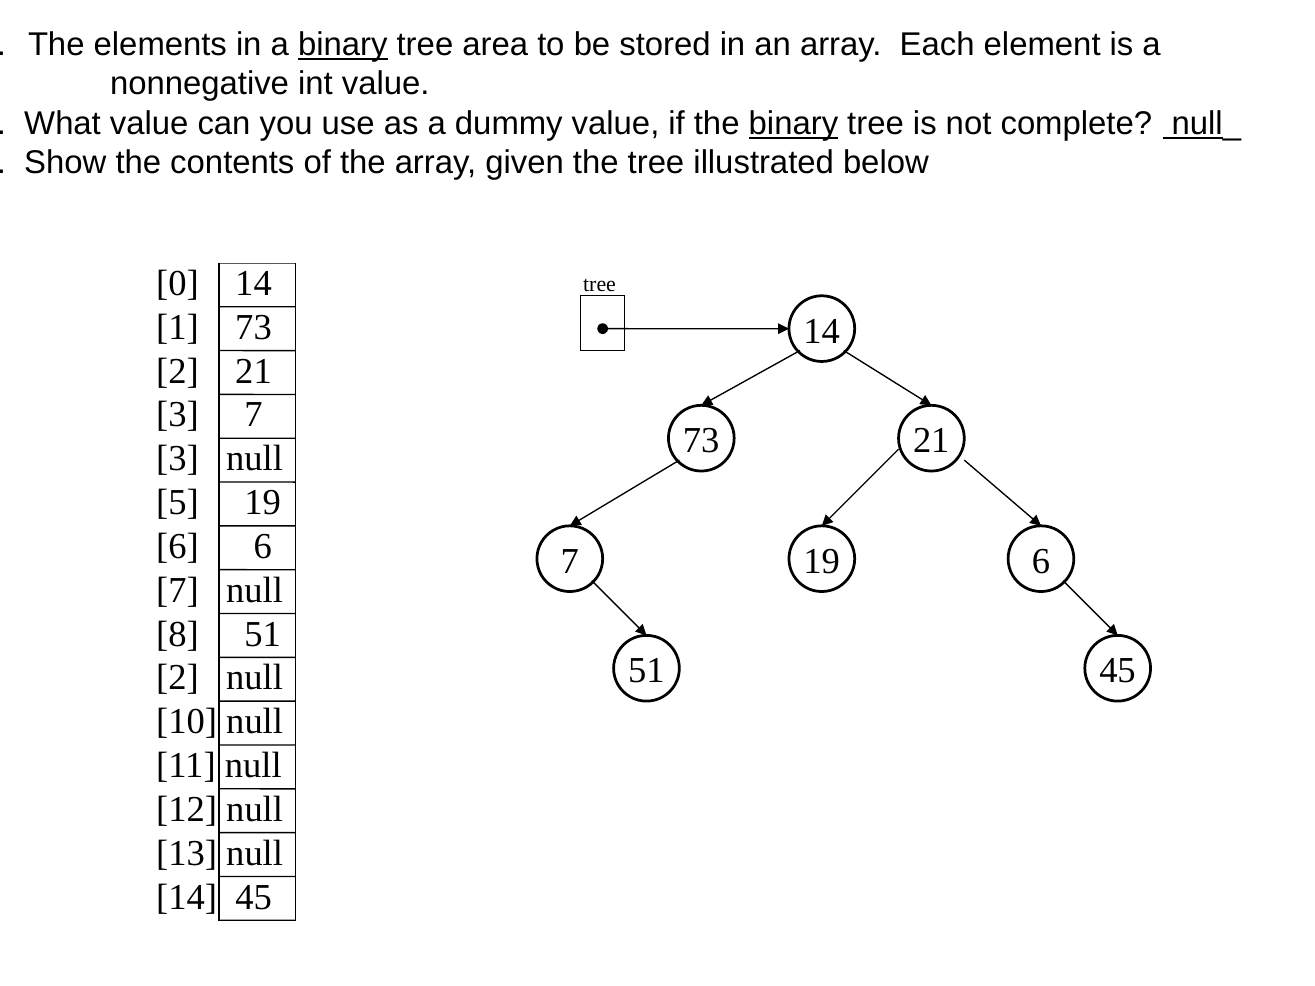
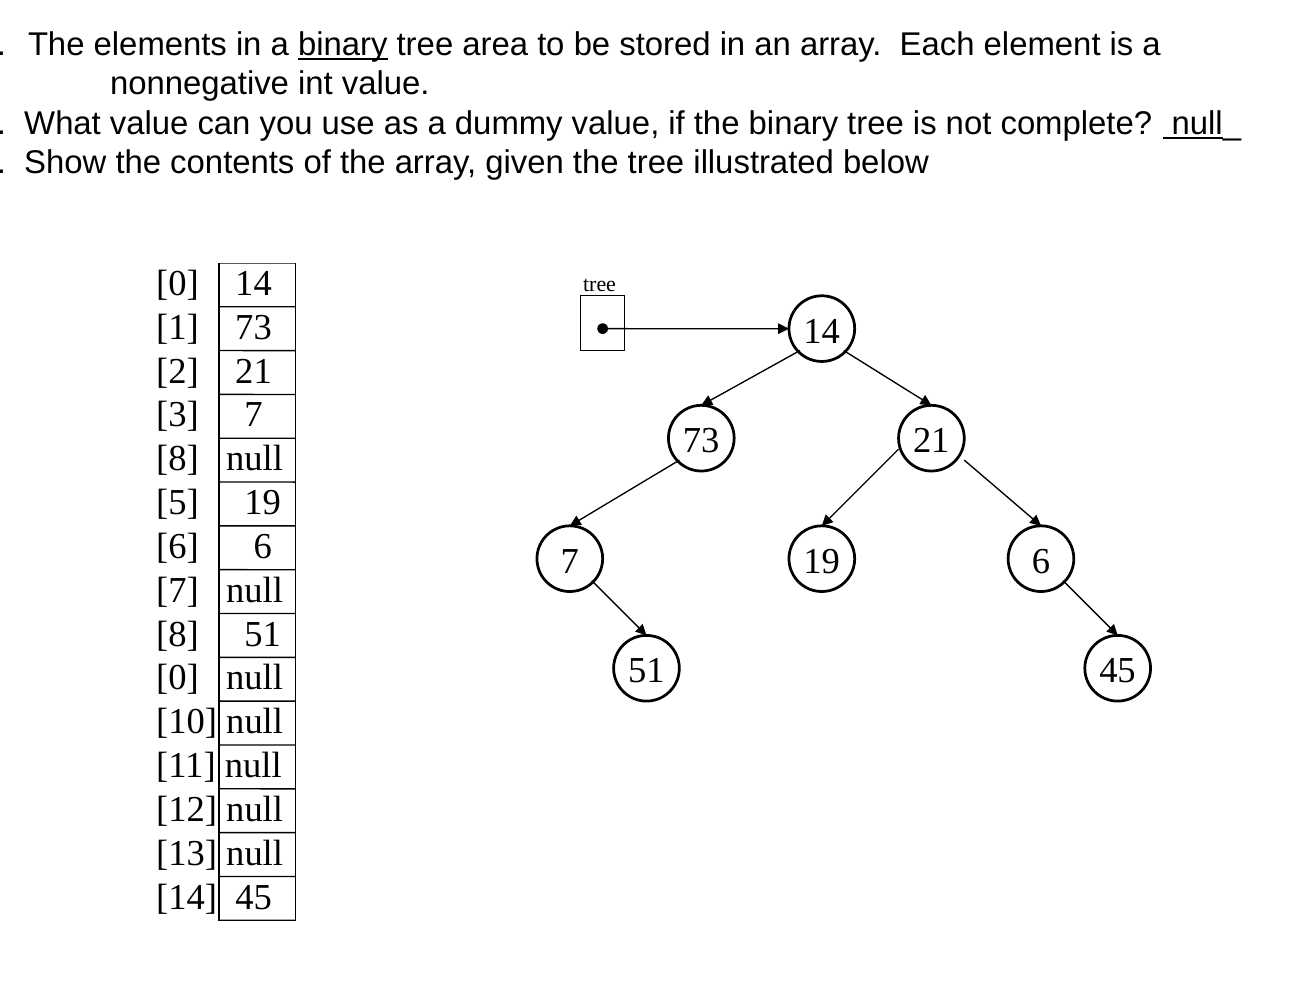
binary at (793, 124) underline: present -> none
3 at (178, 459): 3 -> 8
2 at (178, 678): 2 -> 0
